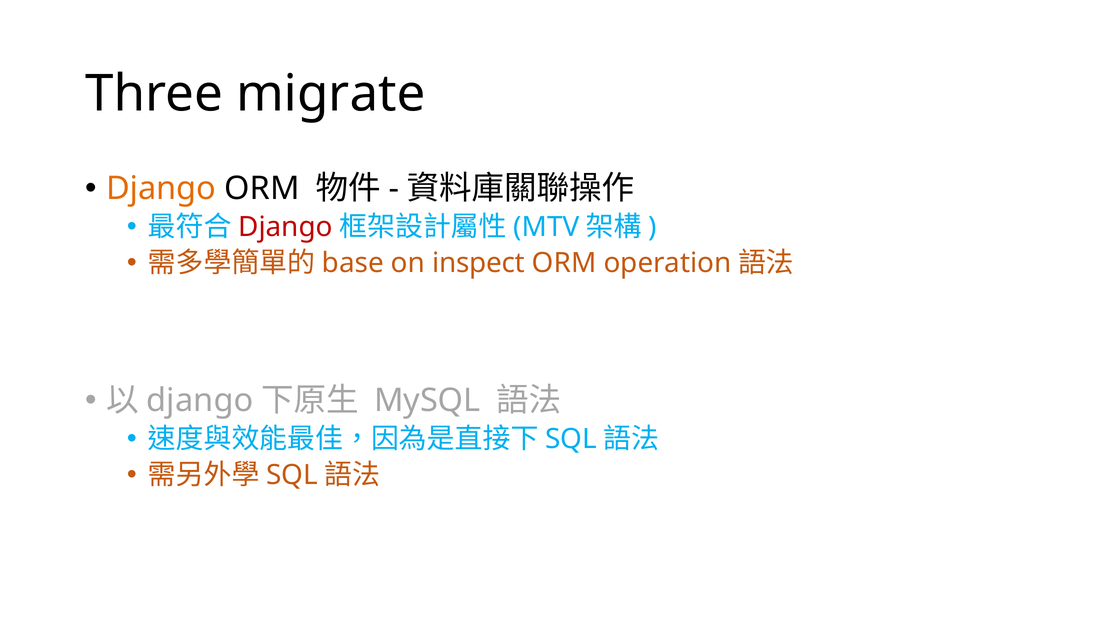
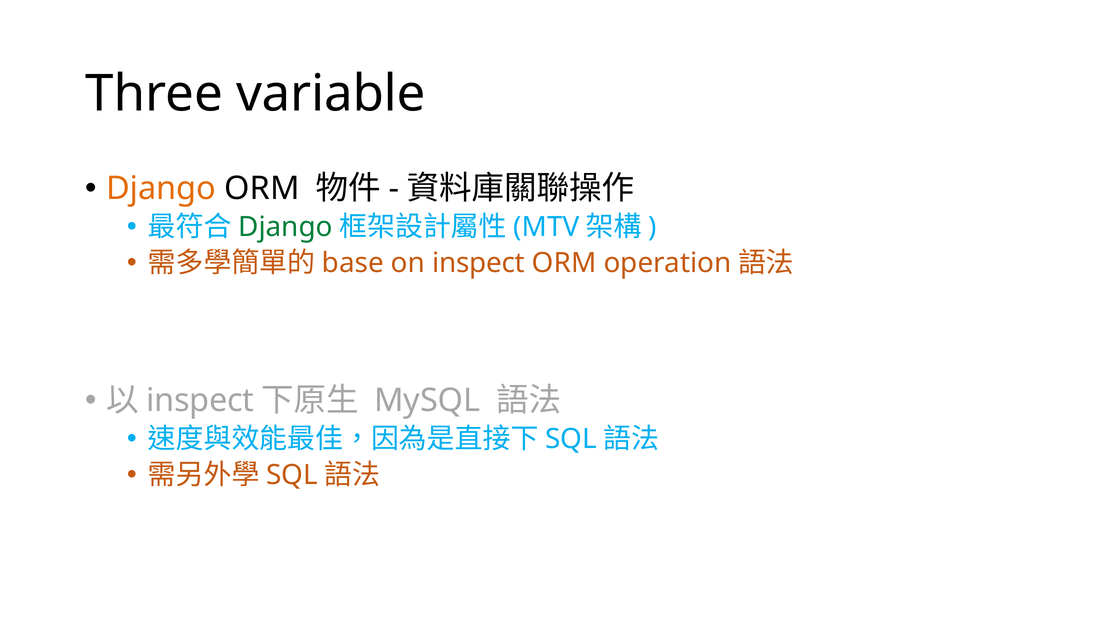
migrate: migrate -> variable
Django at (285, 227) colour: red -> green
django at (200, 401): django -> inspect
